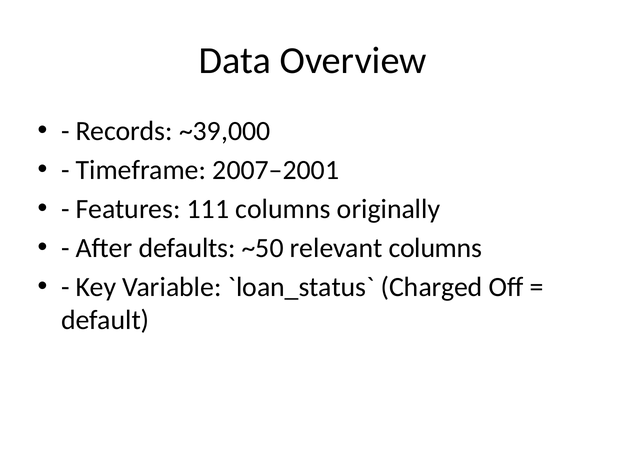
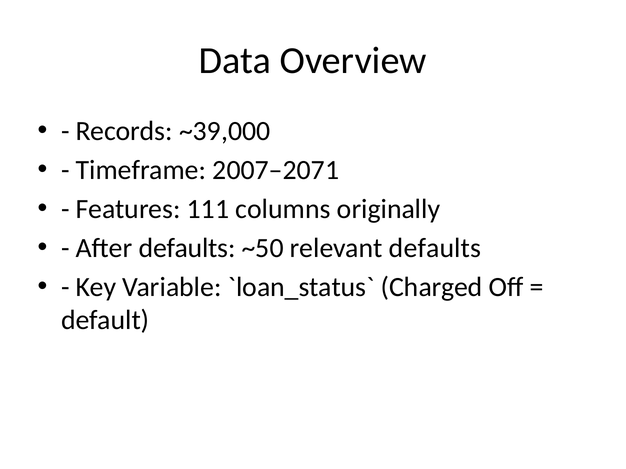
2007–2001: 2007–2001 -> 2007–2071
relevant columns: columns -> defaults
